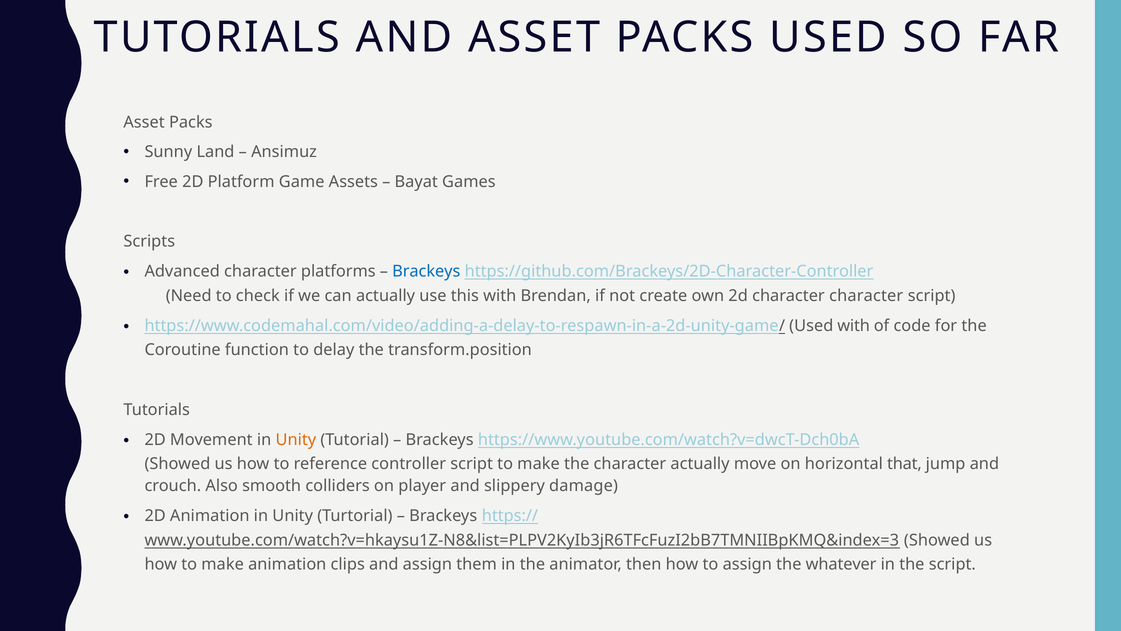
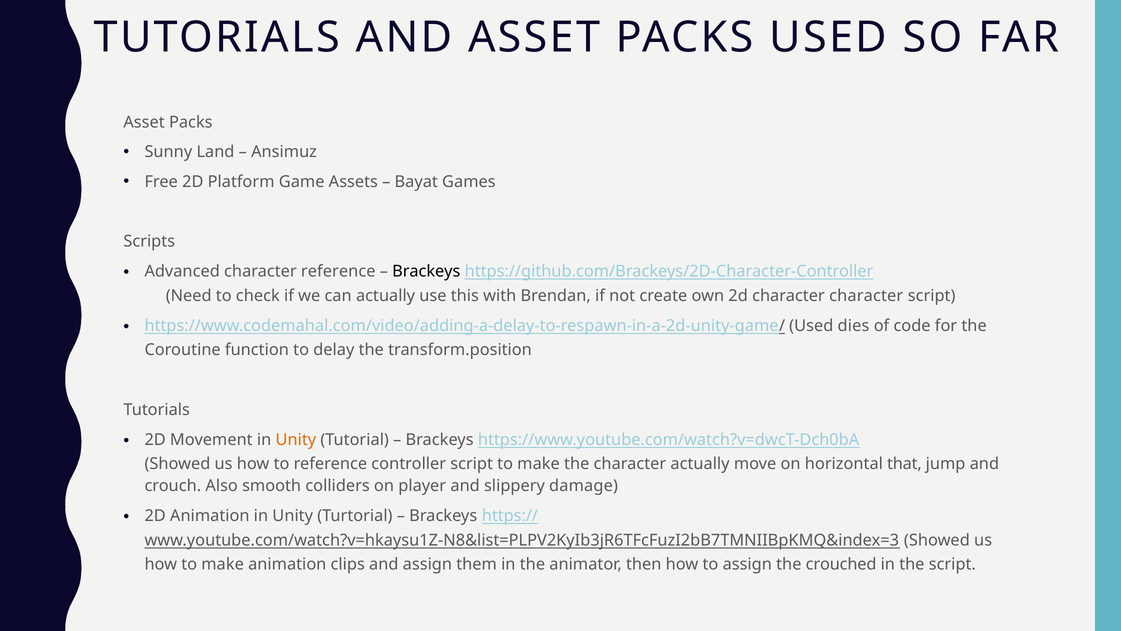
character platforms: platforms -> reference
Brackeys at (426, 271) colour: blue -> black
Used with: with -> dies
whatever: whatever -> crouched
